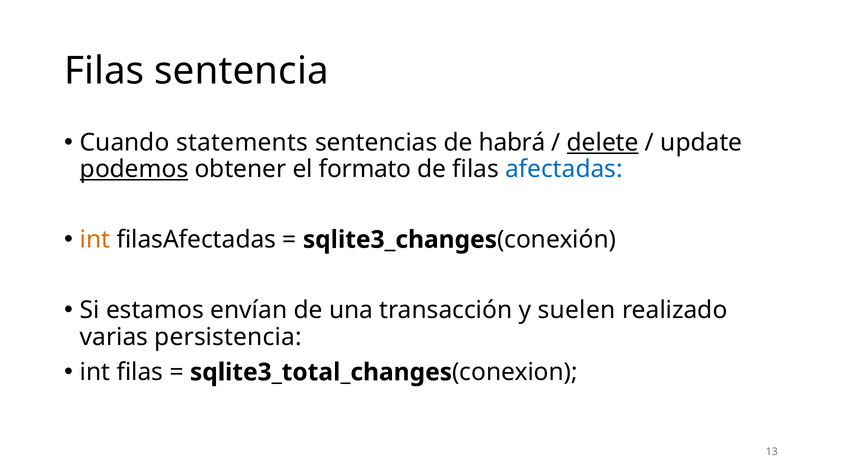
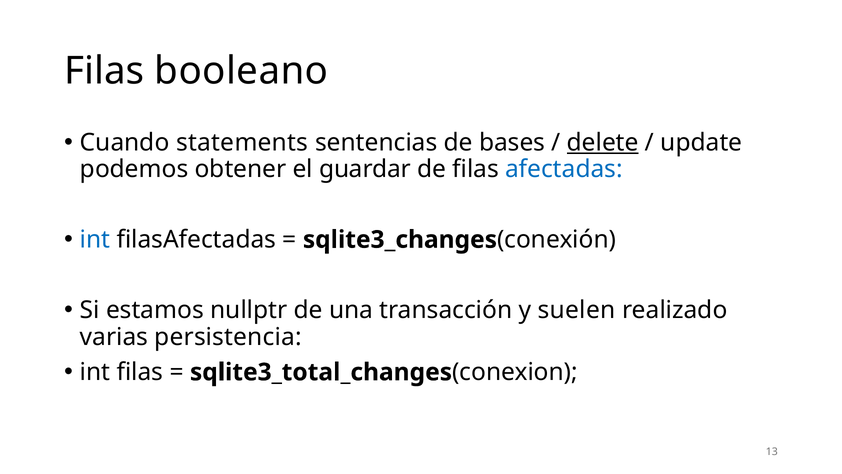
sentencia: sentencia -> booleano
habrá: habrá -> bases
podemos underline: present -> none
formato: formato -> guardar
int at (95, 239) colour: orange -> blue
envían: envían -> nullptr
